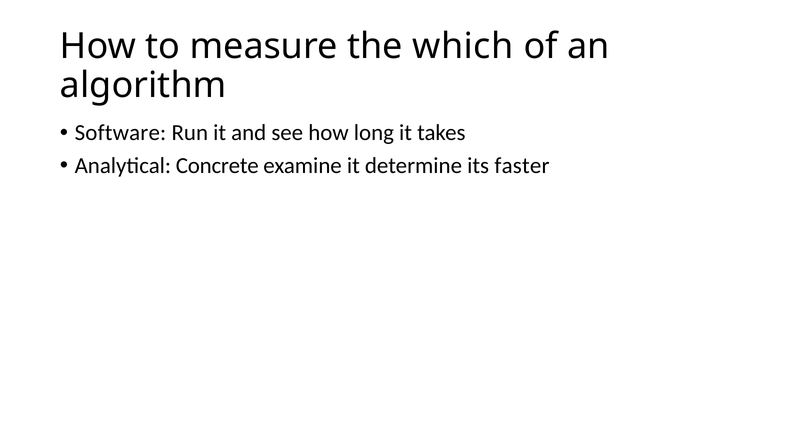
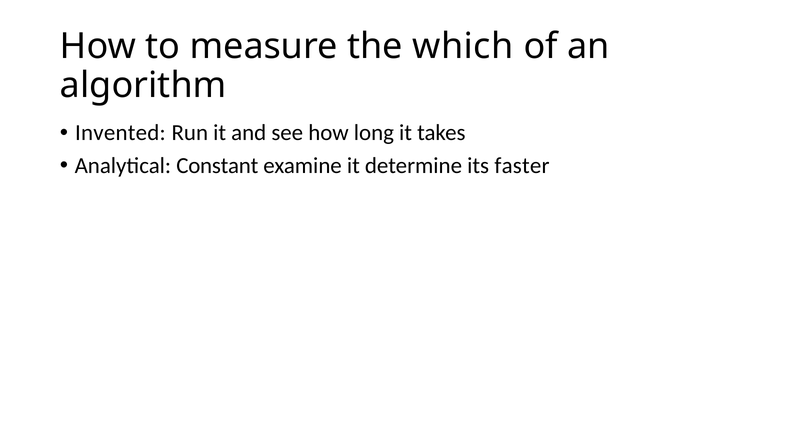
Software: Software -> Invented
Concrete: Concrete -> Constant
